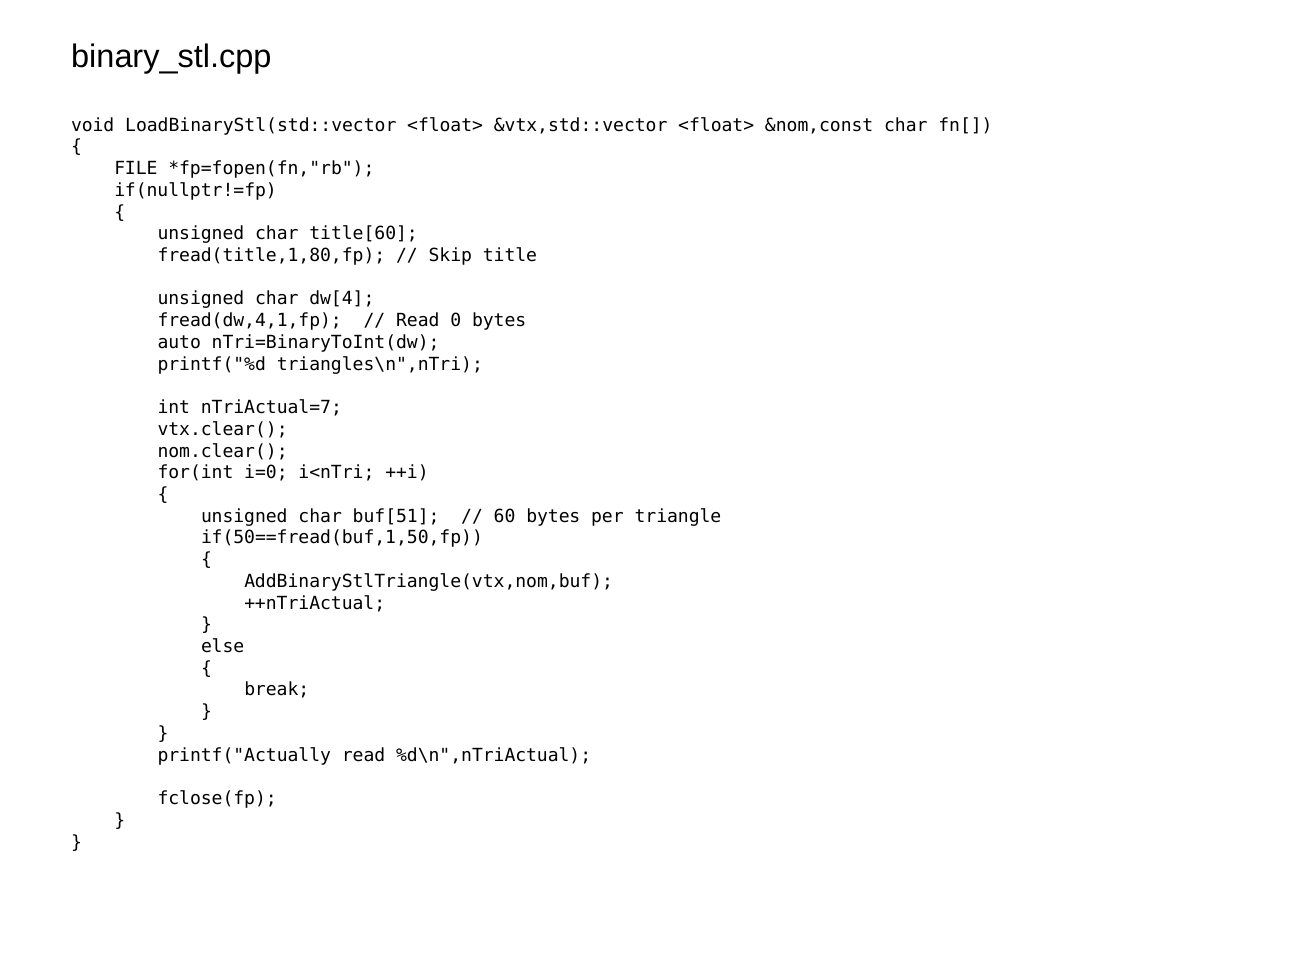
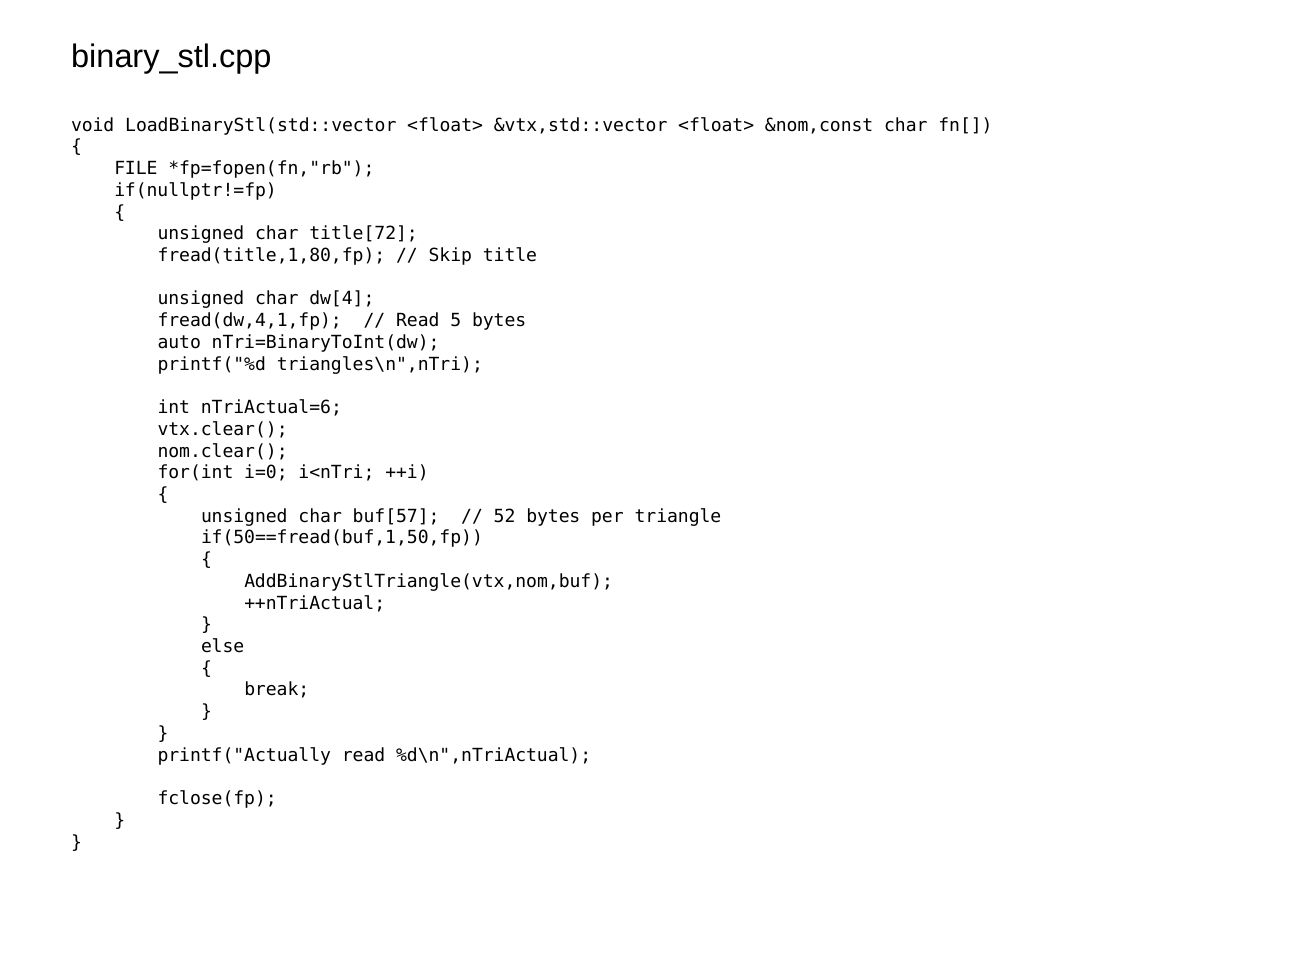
title[60: title[60 -> title[72
0: 0 -> 5
nTriActual=7: nTriActual=7 -> nTriActual=6
buf[51: buf[51 -> buf[57
60: 60 -> 52
